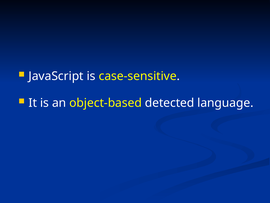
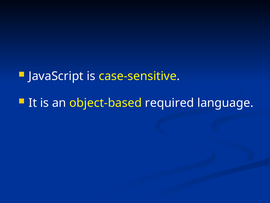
detected: detected -> required
